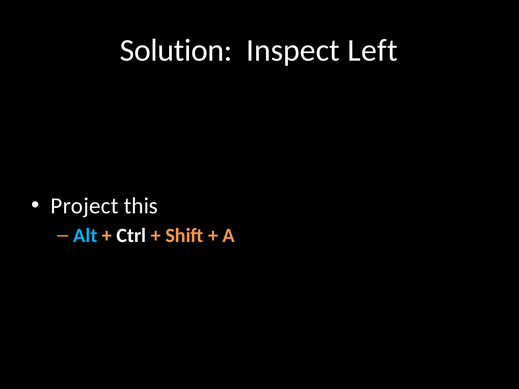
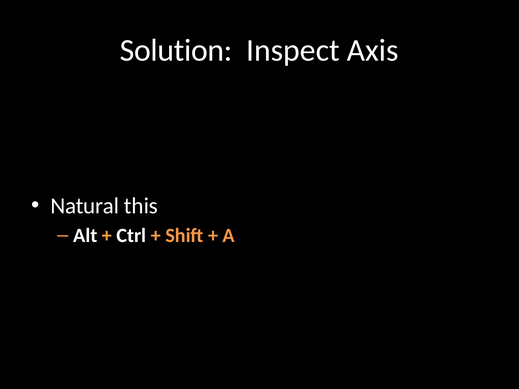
Left: Left -> Axis
Project: Project -> Natural
Alt colour: light blue -> white
